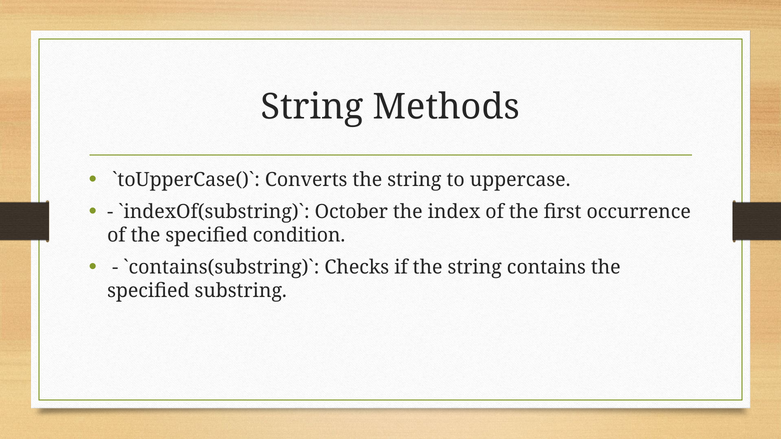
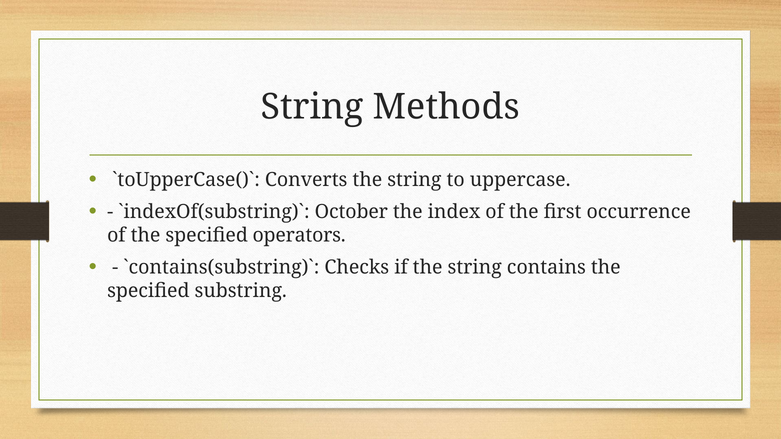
condition: condition -> operators
